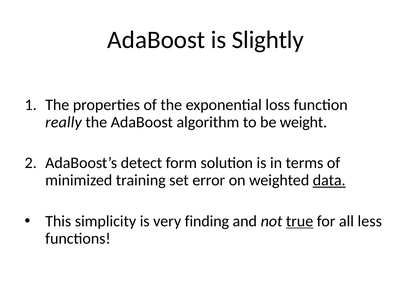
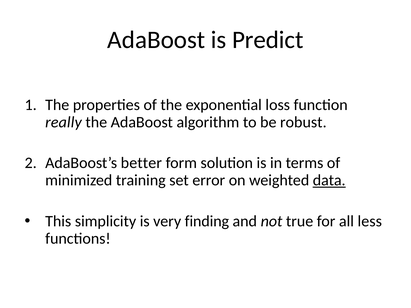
Slightly: Slightly -> Predict
weight: weight -> robust
detect: detect -> better
true underline: present -> none
